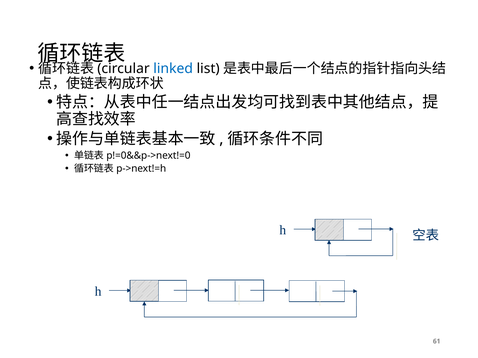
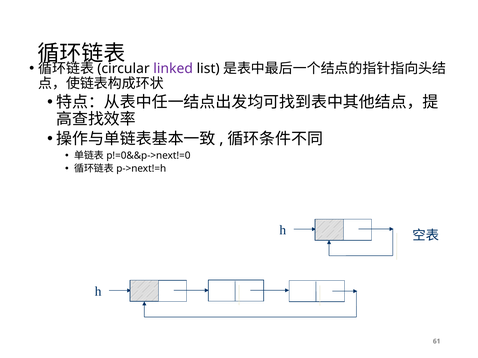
linked colour: blue -> purple
